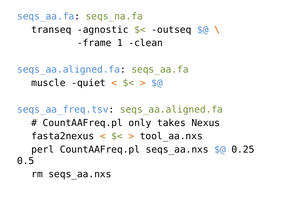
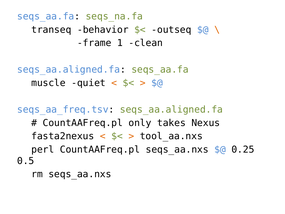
agnostic: agnostic -> behavior
